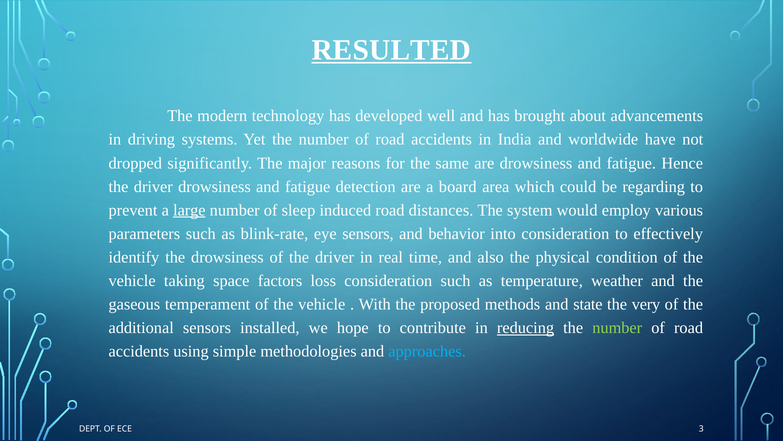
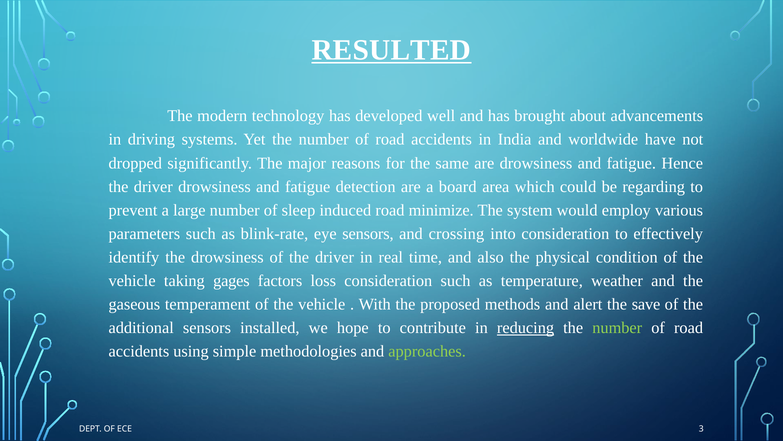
large underline: present -> none
distances: distances -> minimize
behavior: behavior -> crossing
space: space -> gages
state: state -> alert
very: very -> save
approaches colour: light blue -> light green
